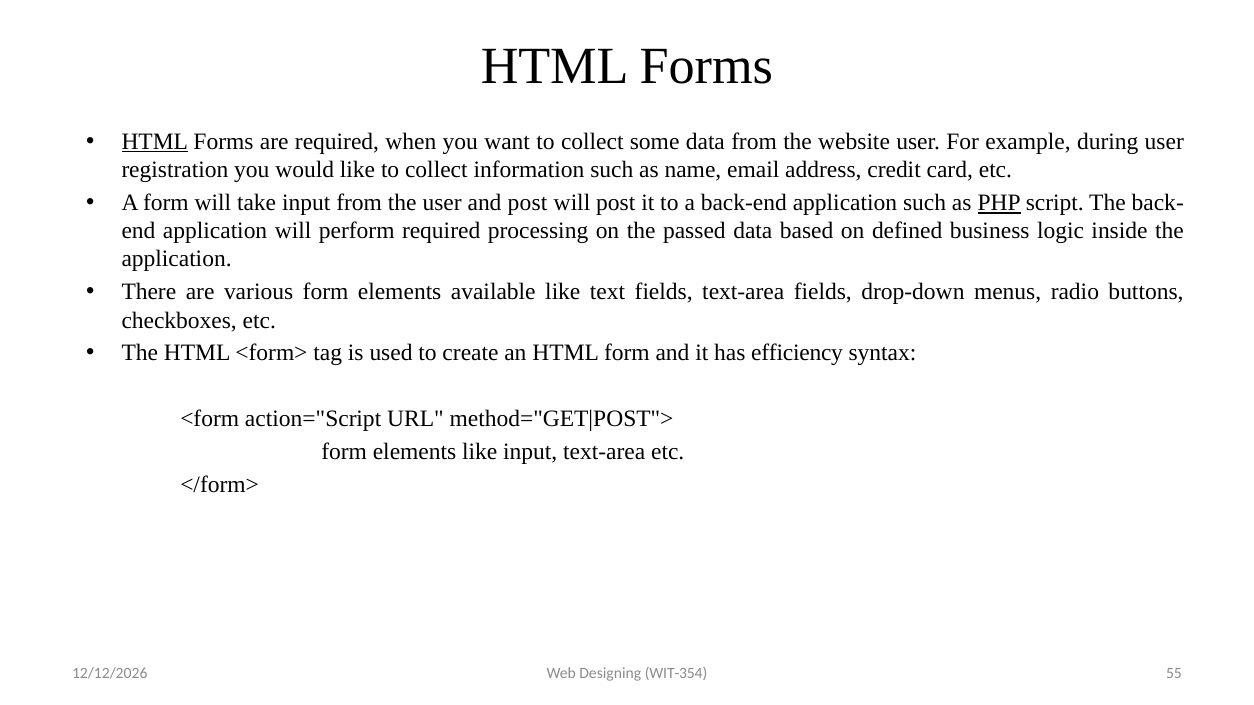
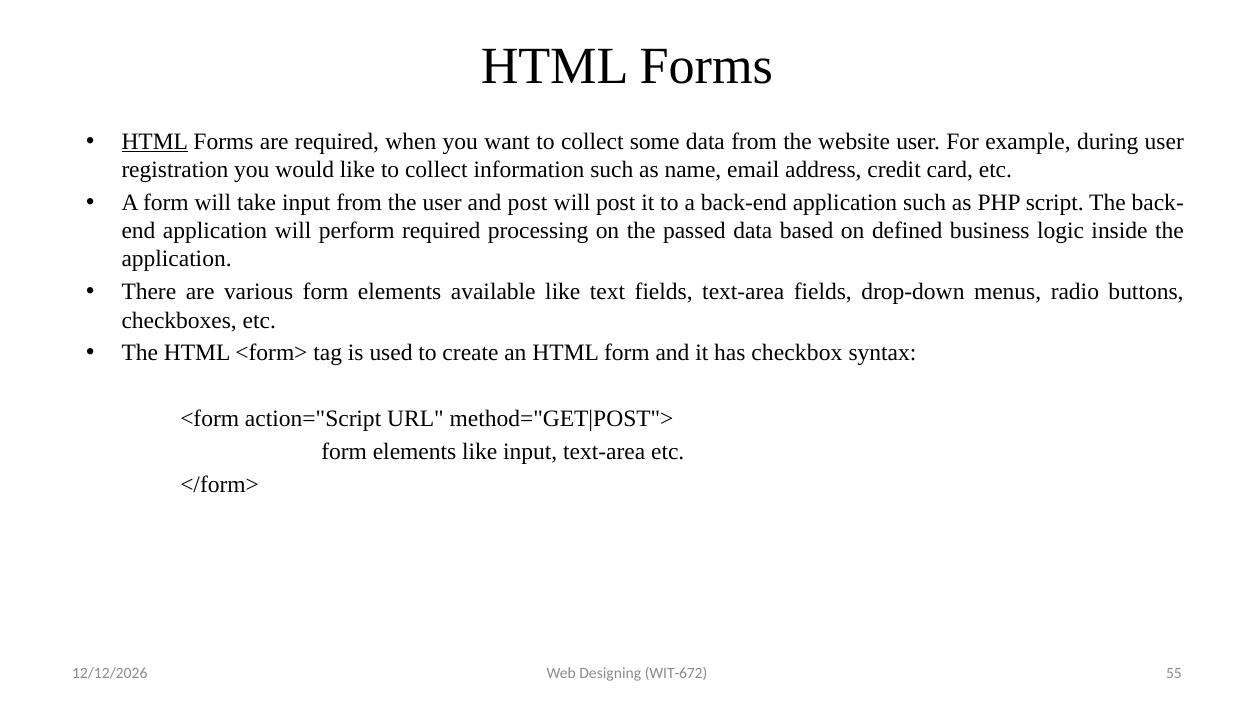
PHP underline: present -> none
efficiency: efficiency -> checkbox
WIT-354: WIT-354 -> WIT-672
